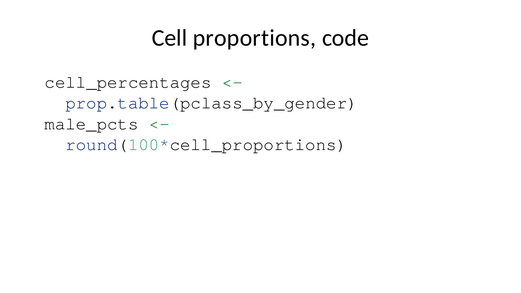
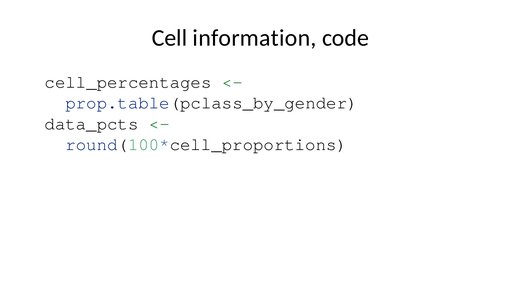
proportions: proportions -> information
male_pcts: male_pcts -> data_pcts
